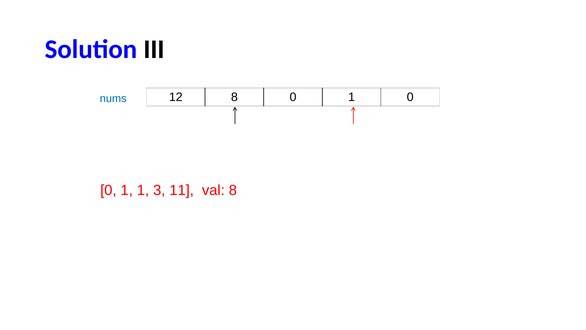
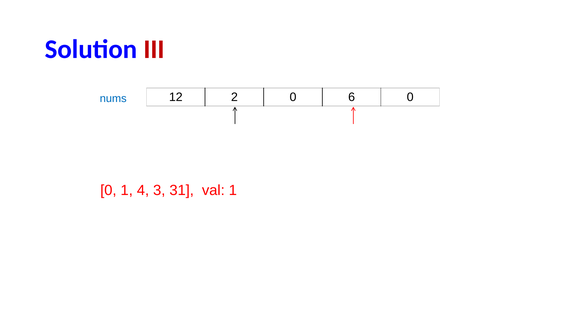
III colour: black -> red
12 8: 8 -> 2
1 at (352, 97): 1 -> 6
1 1: 1 -> 4
11: 11 -> 31
val 8: 8 -> 1
